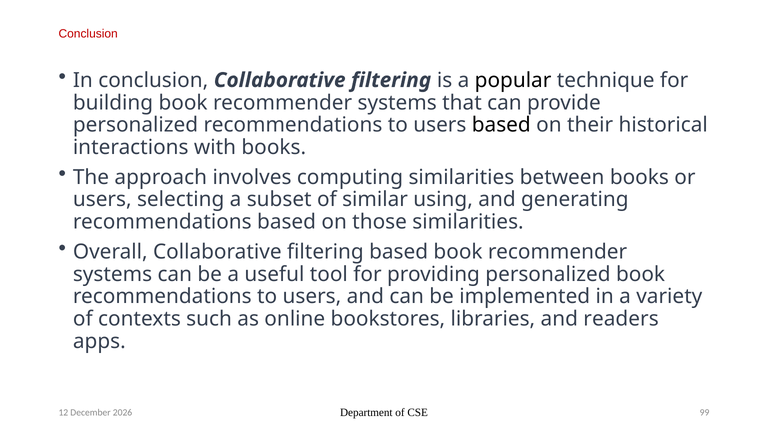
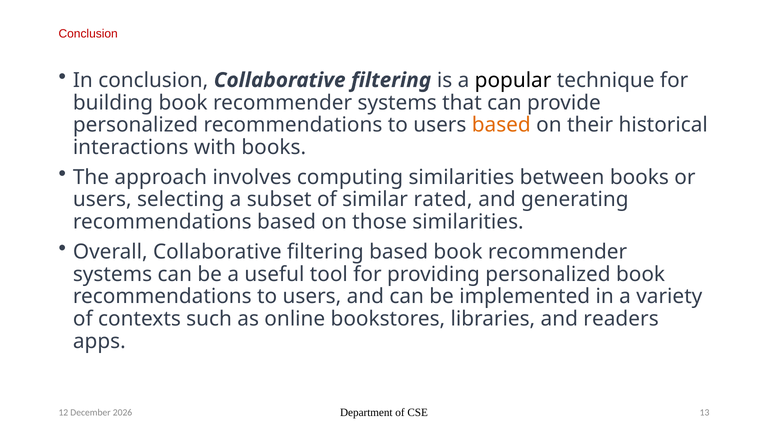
based at (501, 125) colour: black -> orange
using: using -> rated
99: 99 -> 13
